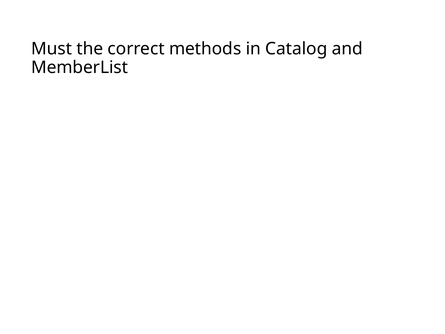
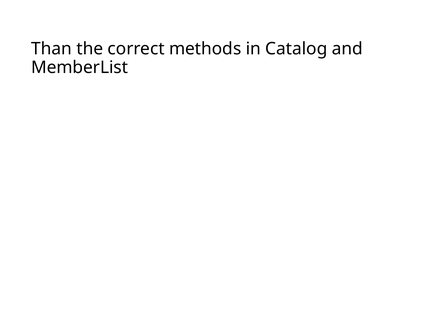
Must: Must -> Than
